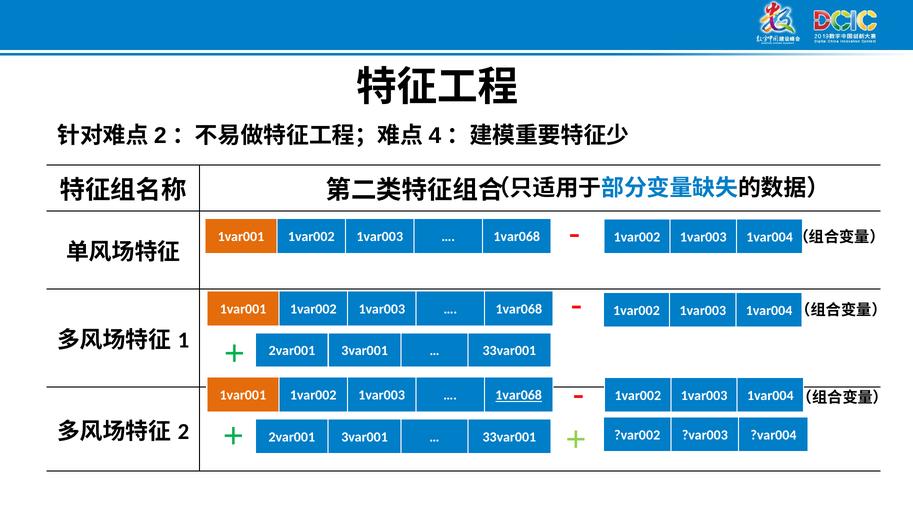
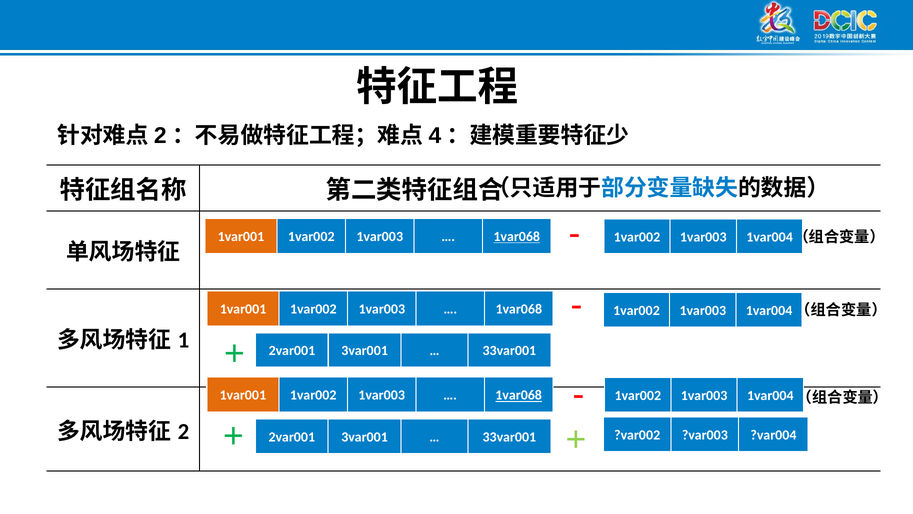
1var068 at (517, 237) underline: none -> present
